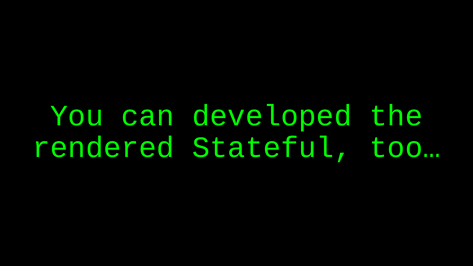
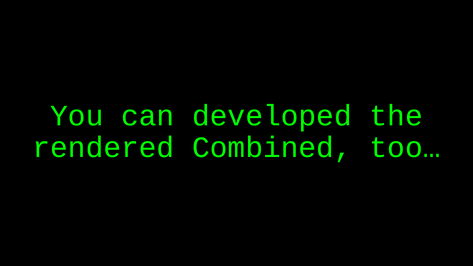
Stateful: Stateful -> Combined
